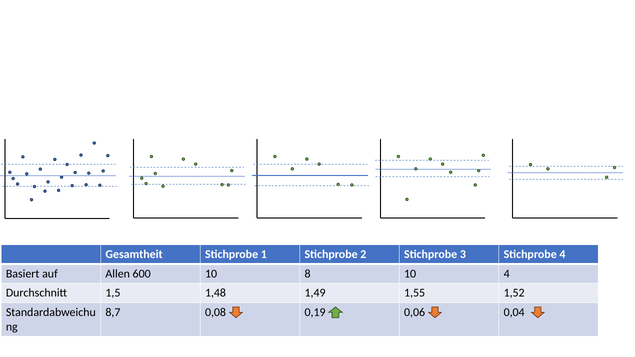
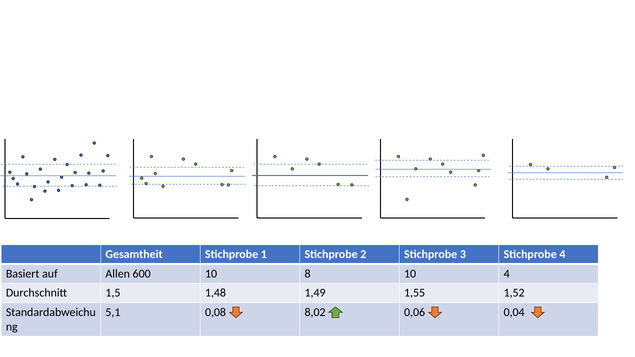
8,7: 8,7 -> 5,1
0,19: 0,19 -> 8,02
